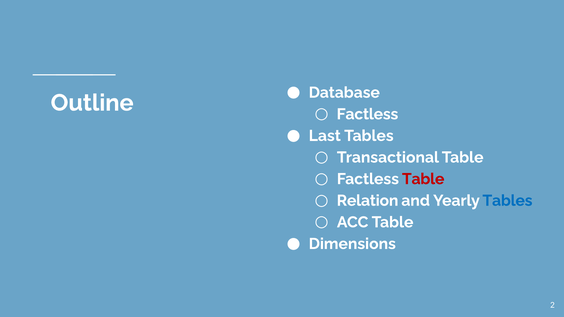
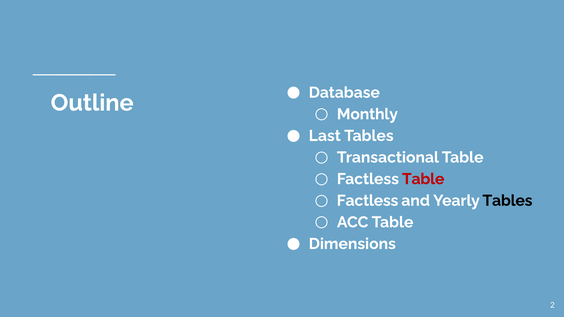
Factless at (367, 114): Factless -> Monthly
Relation at (368, 201): Relation -> Factless
Tables at (507, 201) colour: blue -> black
